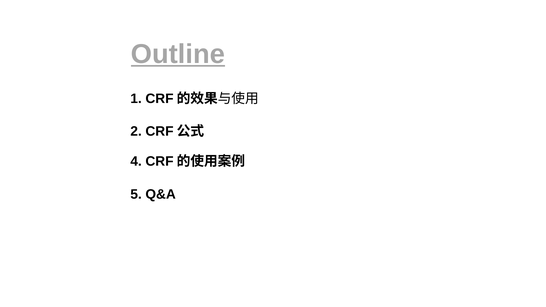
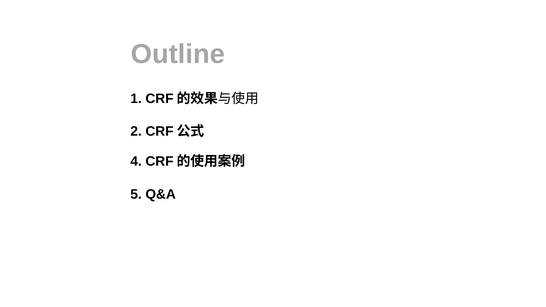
Outline underline: present -> none
